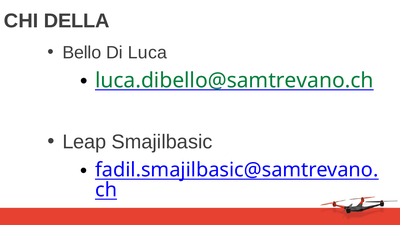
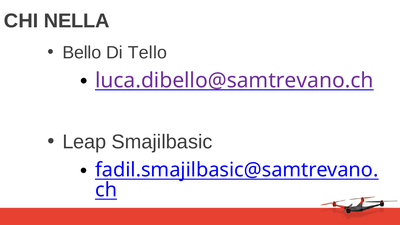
DELLA: DELLA -> NELLA
Luca: Luca -> Tello
luca.dibello@samtrevano.ch colour: green -> purple
